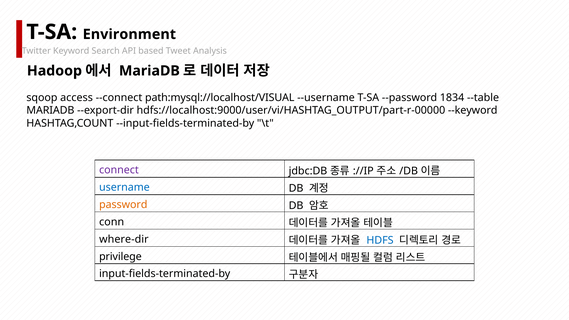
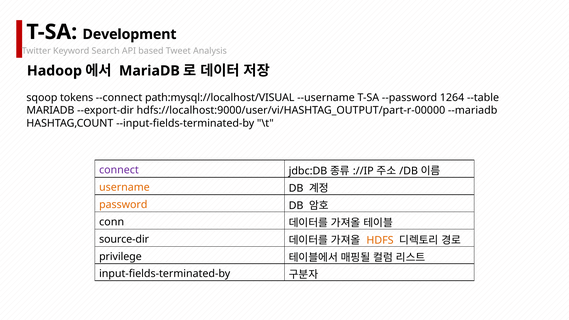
Environment: Environment -> Development
access: access -> tokens
1834: 1834 -> 1264
--keyword: --keyword -> --mariadb
username colour: blue -> orange
where-dir: where-dir -> source-dir
HDFS colour: blue -> orange
